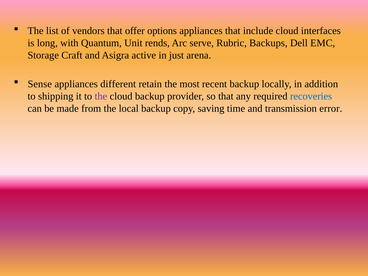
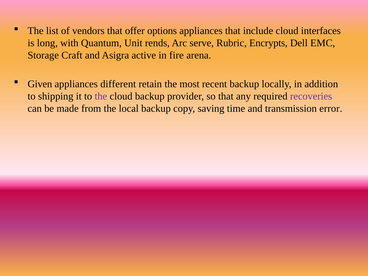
Backups: Backups -> Encrypts
just: just -> fire
Sense: Sense -> Given
recoveries colour: blue -> purple
